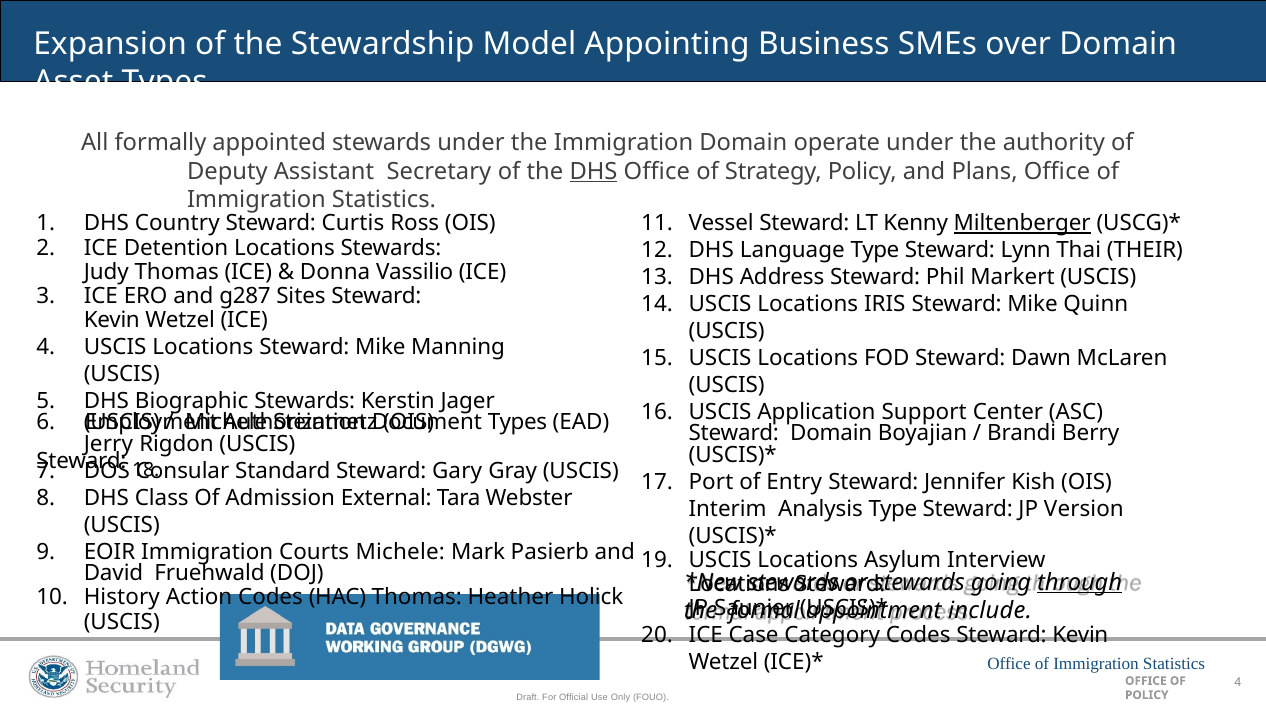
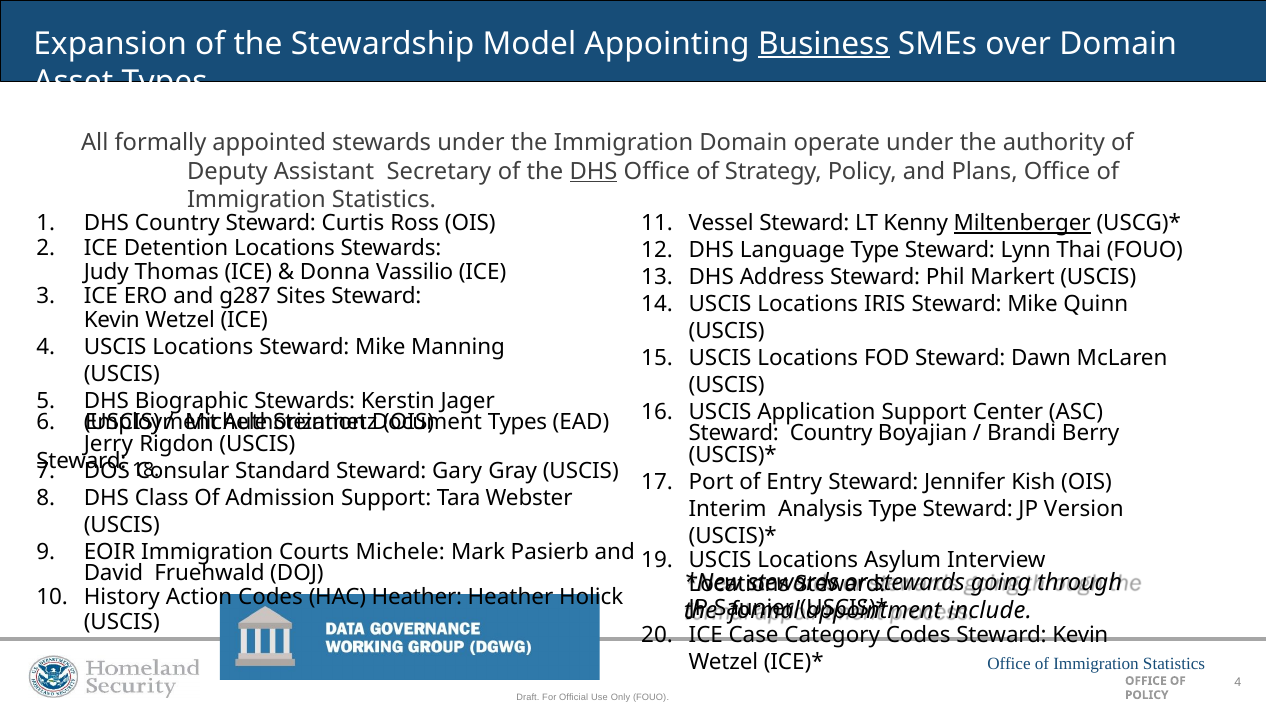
Business underline: none -> present
Thai THEIR: THEIR -> FOUO
Steward Domain: Domain -> Country
Admission External: External -> Support
through underline: present -> none
HAC Thomas: Thomas -> Heather
